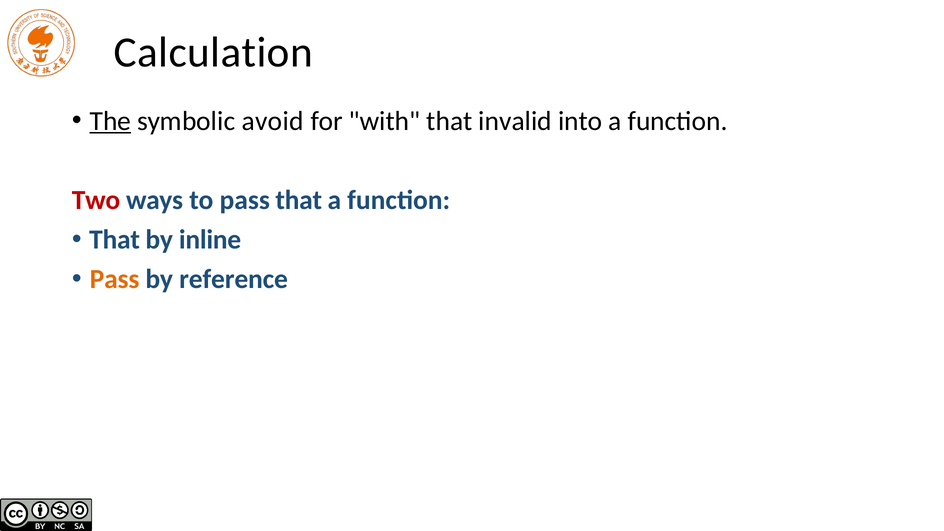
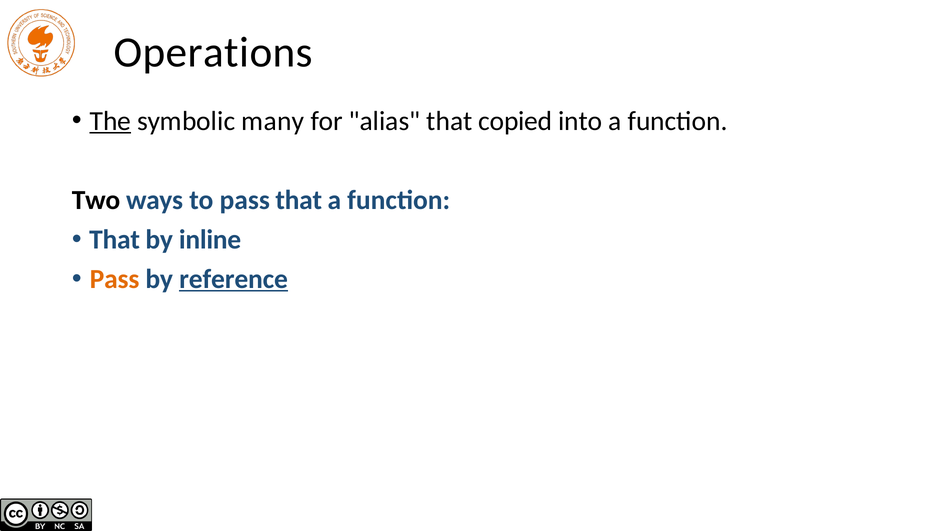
Calculation: Calculation -> Operations
avoid: avoid -> many
with: with -> alias
invalid: invalid -> copied
Two colour: red -> black
reference underline: none -> present
